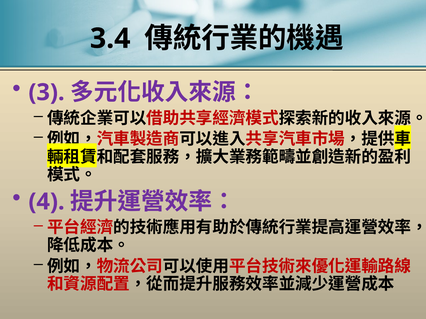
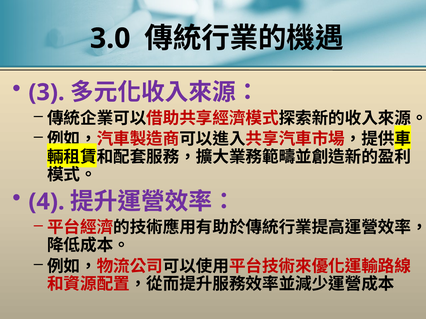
3.4: 3.4 -> 3.0
